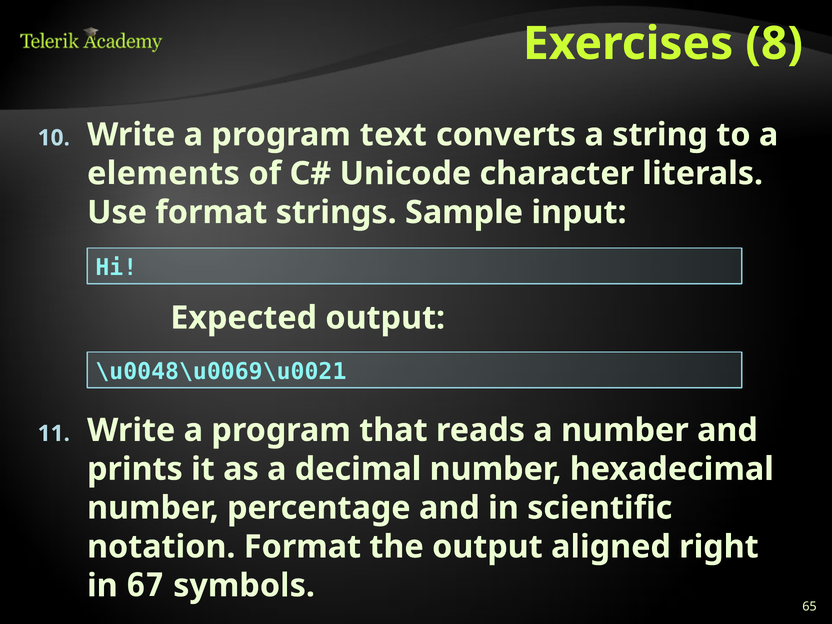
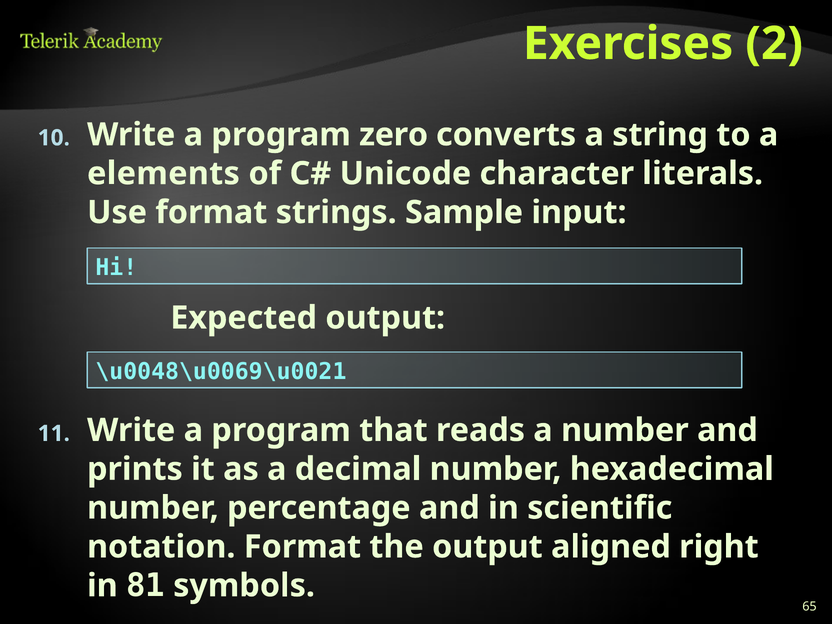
8: 8 -> 2
text: text -> zero
67: 67 -> 81
